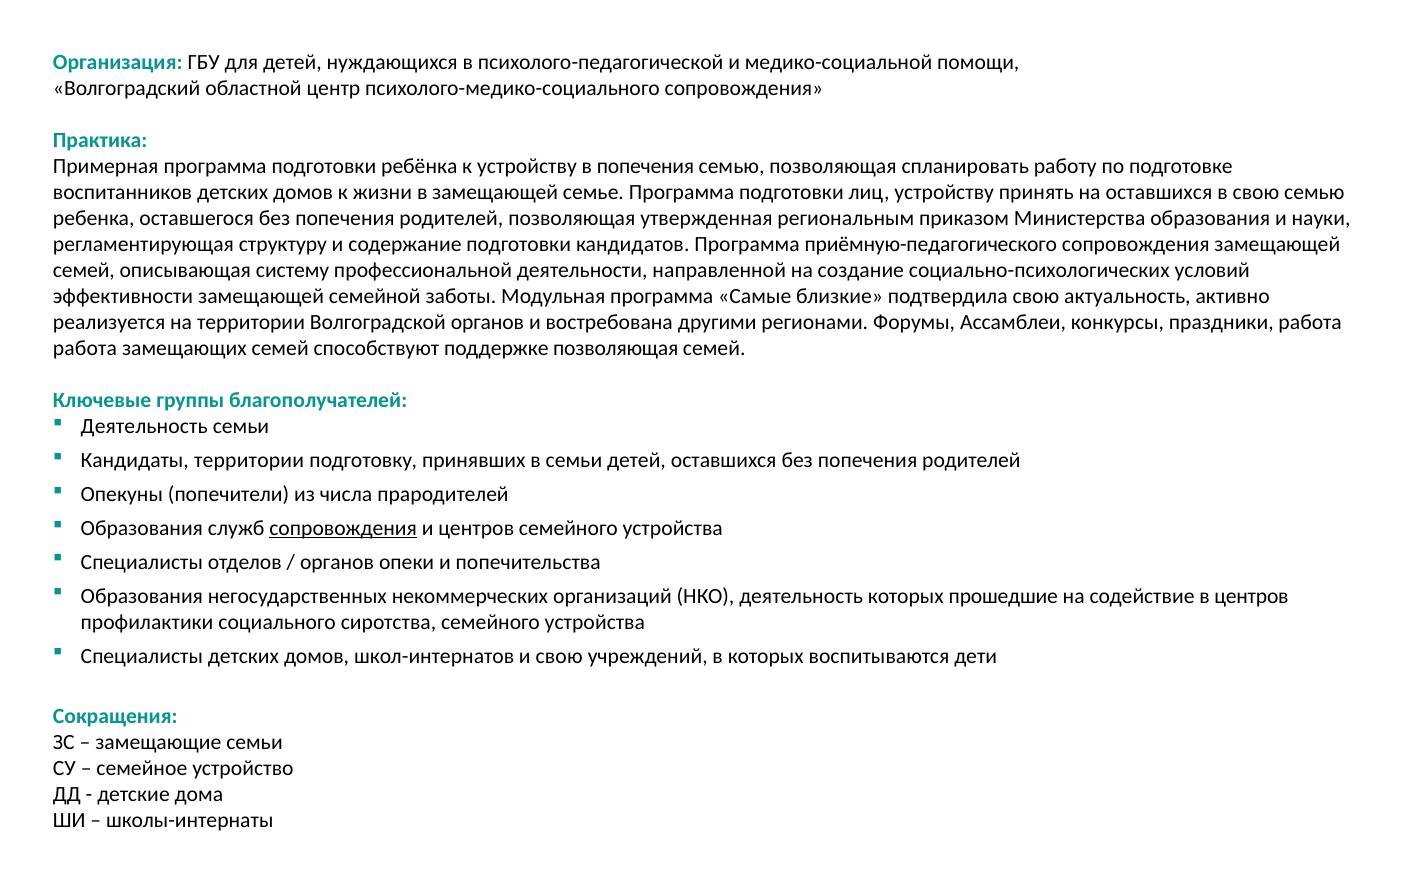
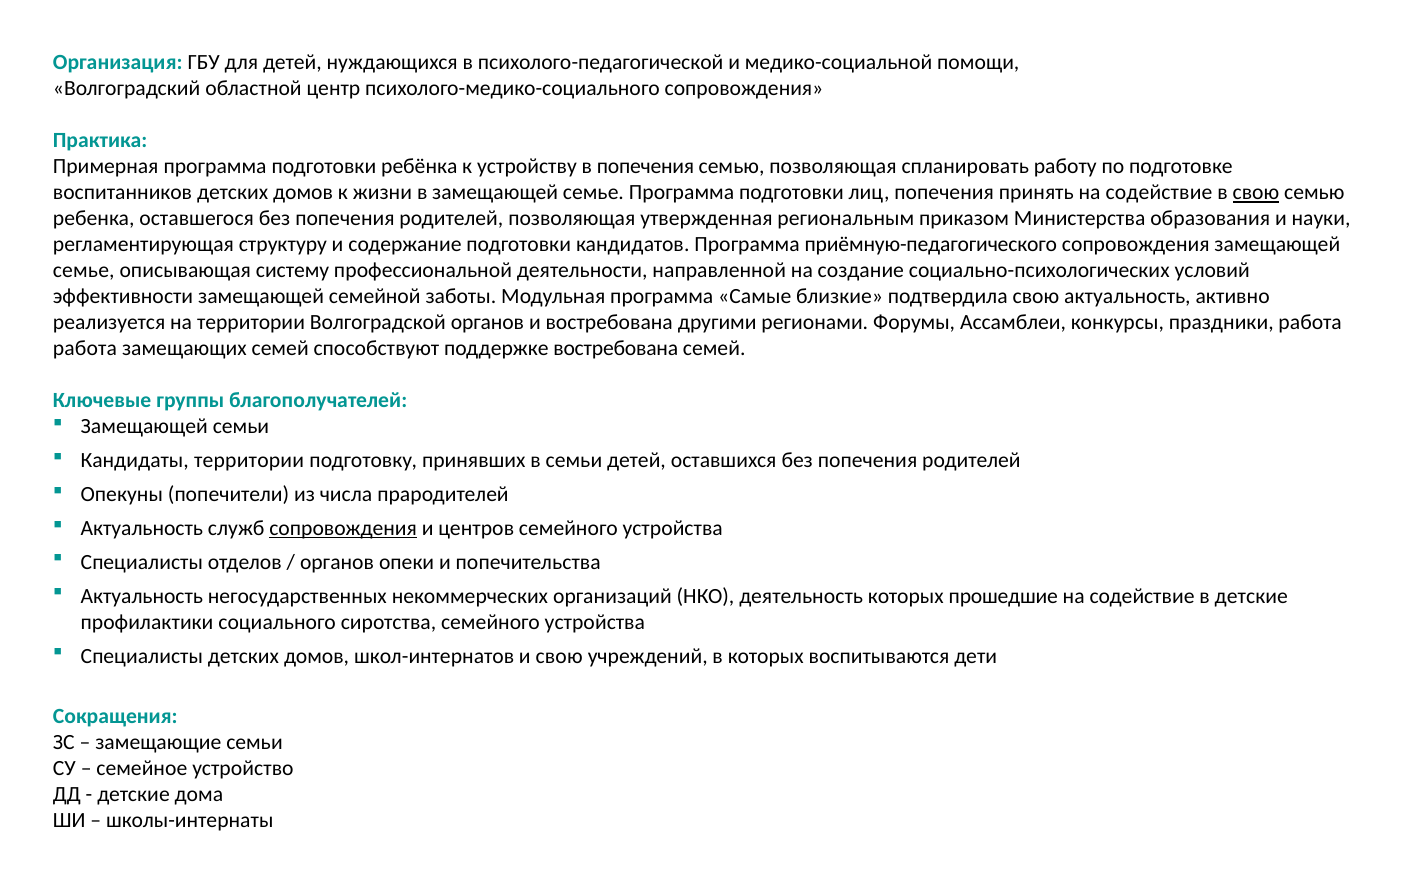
лиц устройству: устройству -> попечения
принять на оставшихся: оставшихся -> содействие
свою at (1256, 193) underline: none -> present
семей at (84, 271): семей -> семье
поддержке позволяющая: позволяющая -> востребована
Деятельность at (144, 427): Деятельность -> Замещающей
Образования at (142, 528): Образования -> Актуальность
Образования at (142, 596): Образования -> Актуальность
в центров: центров -> детские
